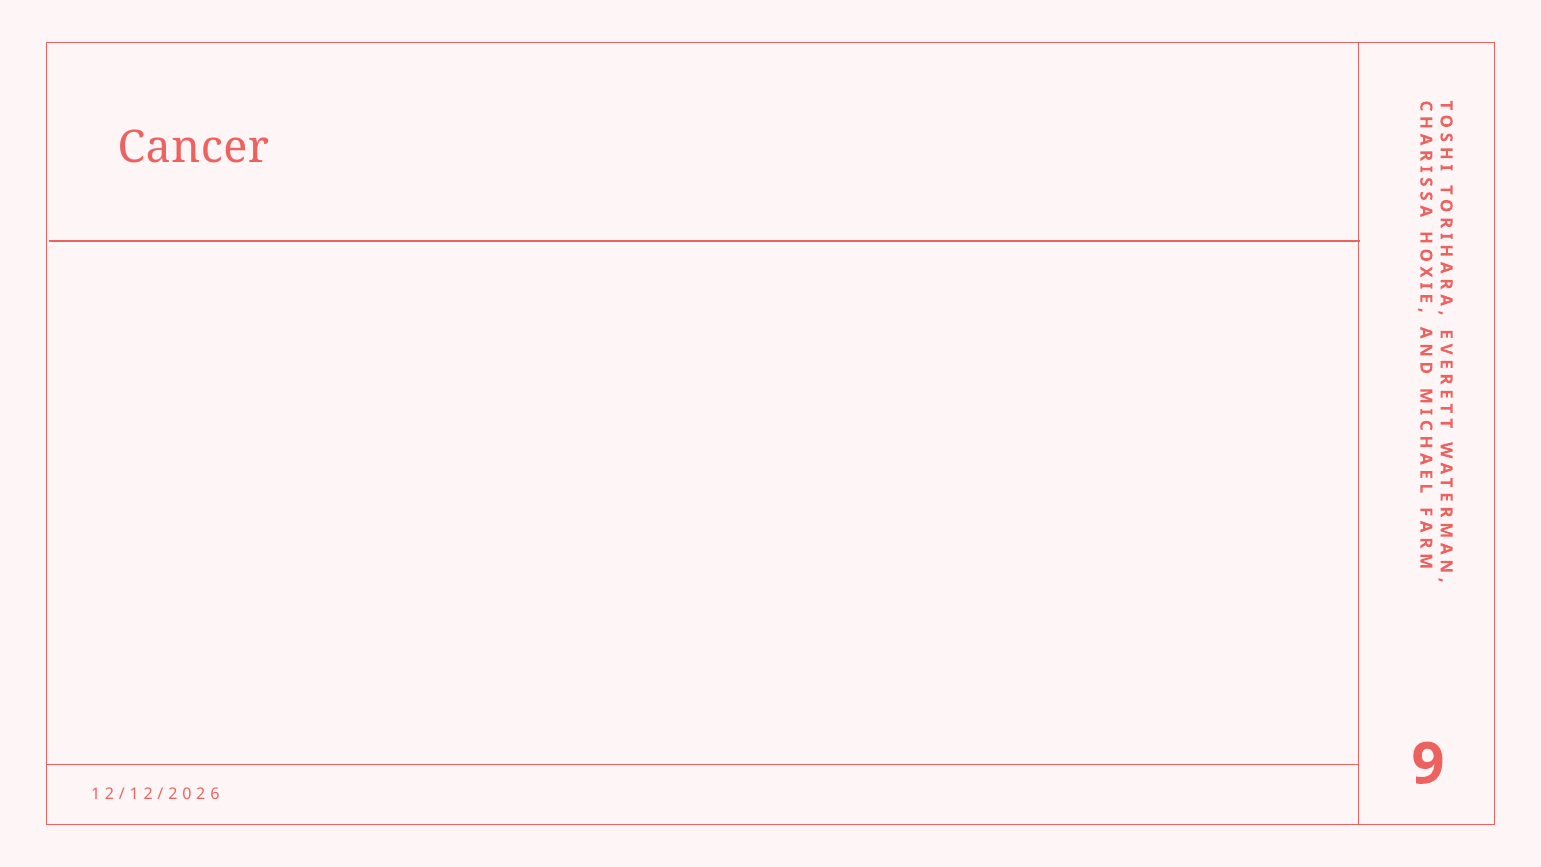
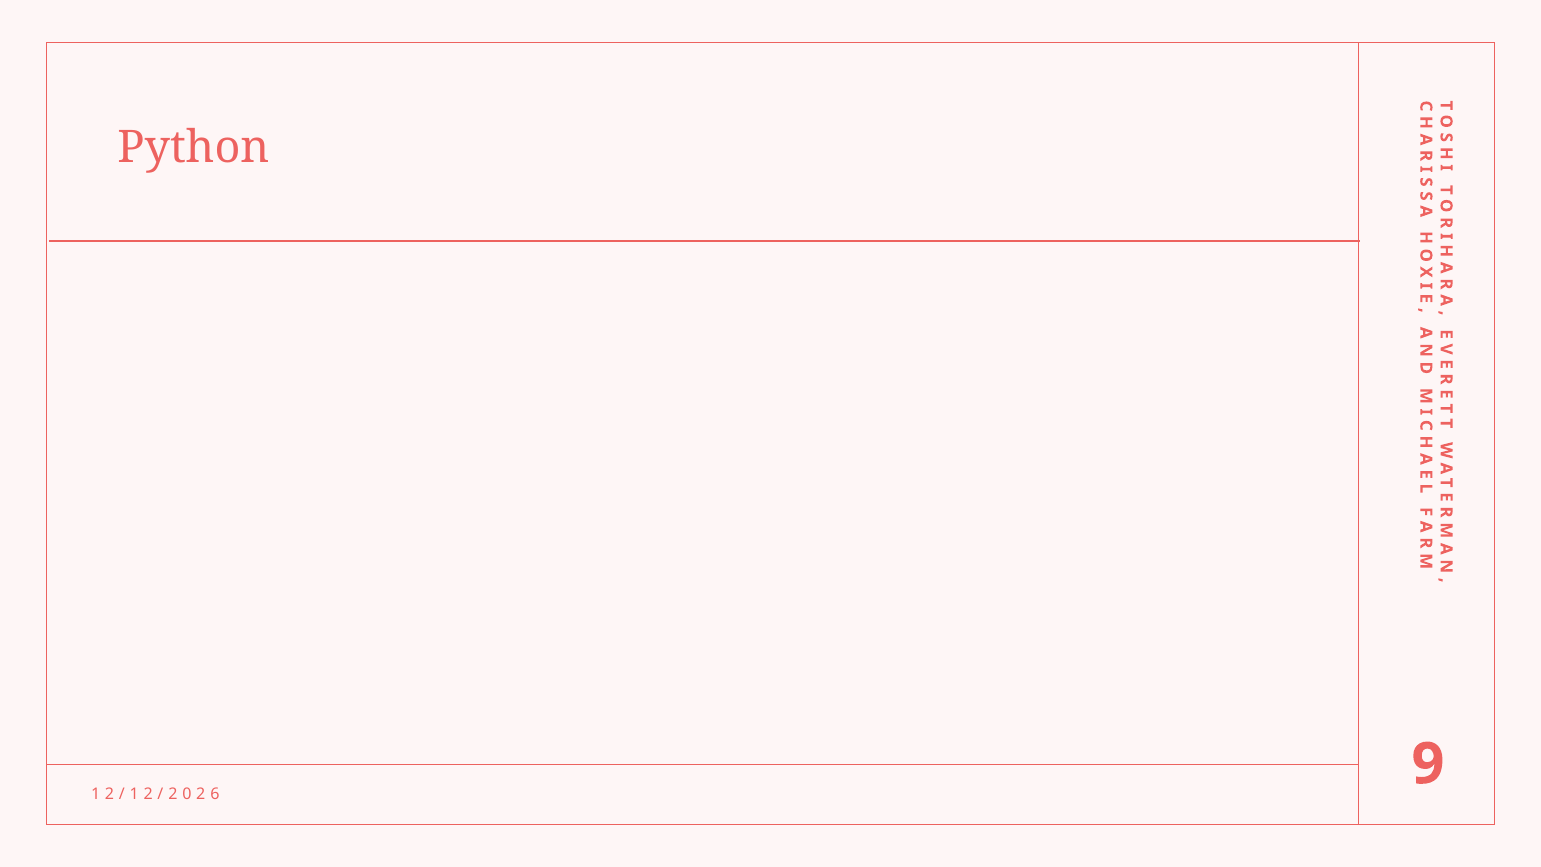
Cancer: Cancer -> Python
